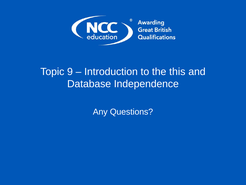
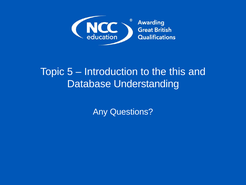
9: 9 -> 5
Independence: Independence -> Understanding
